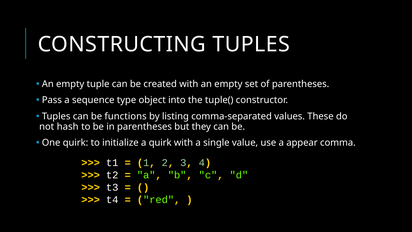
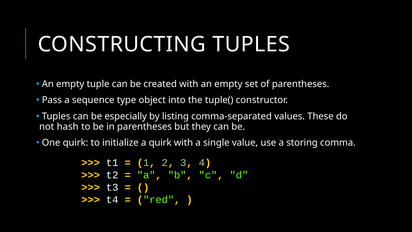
functions: functions -> especially
appear: appear -> storing
